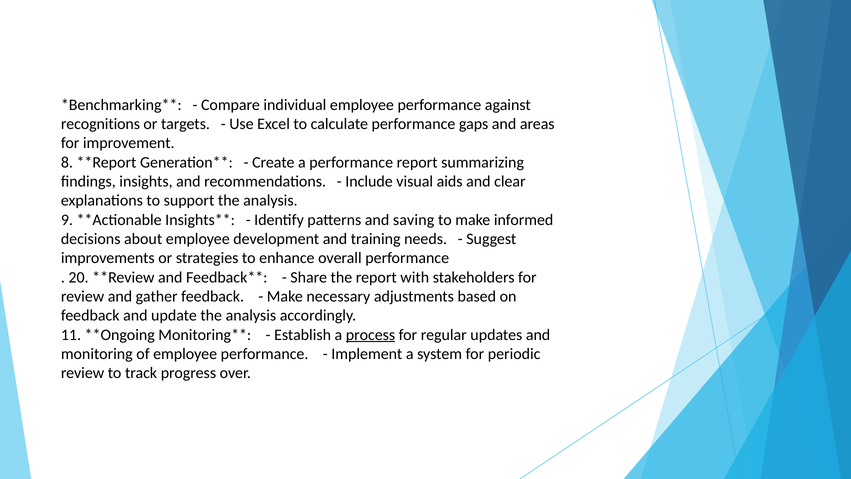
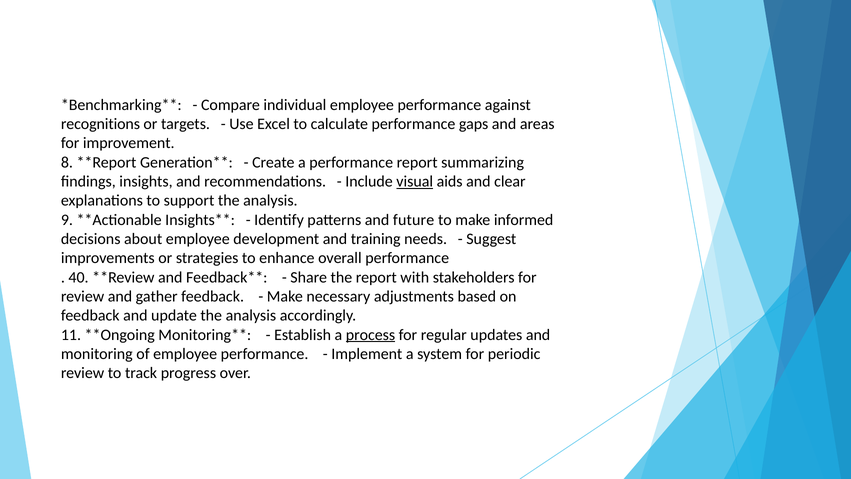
visual underline: none -> present
saving: saving -> future
20: 20 -> 40
